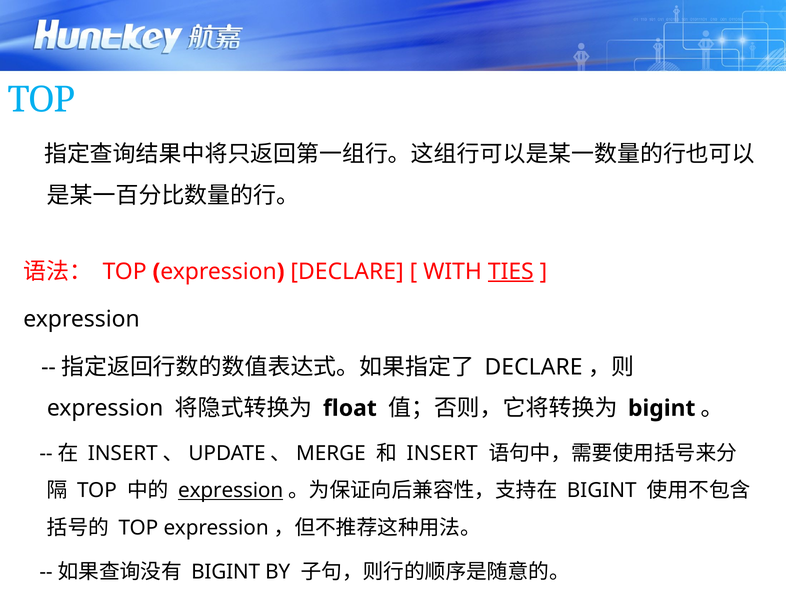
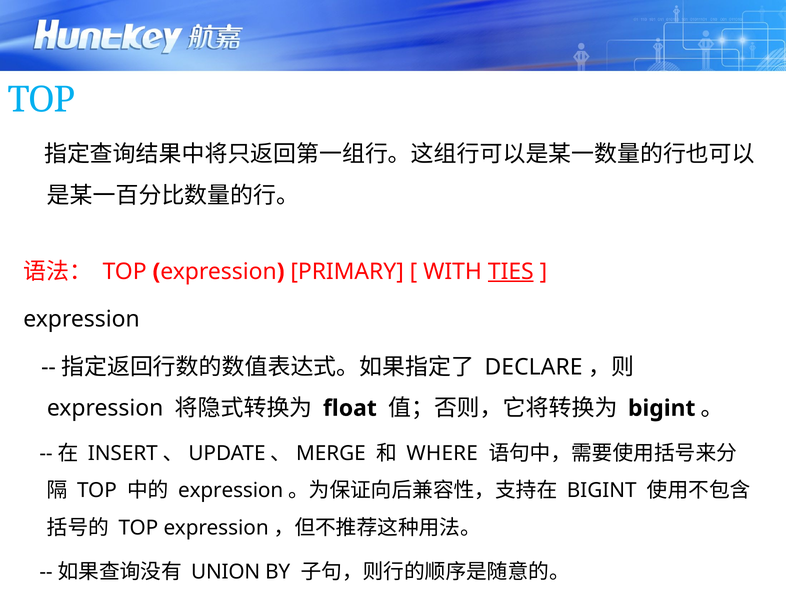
DECLARE at (347, 272): DECLARE -> PRIMARY
INSERT at (442, 454): INSERT -> WHERE
expression at (231, 491) underline: present -> none
BIGINT at (226, 572): BIGINT -> UNION
